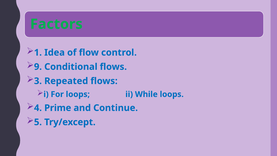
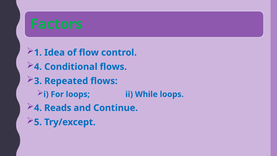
9 at (38, 67): 9 -> 4
Prime: Prime -> Reads
